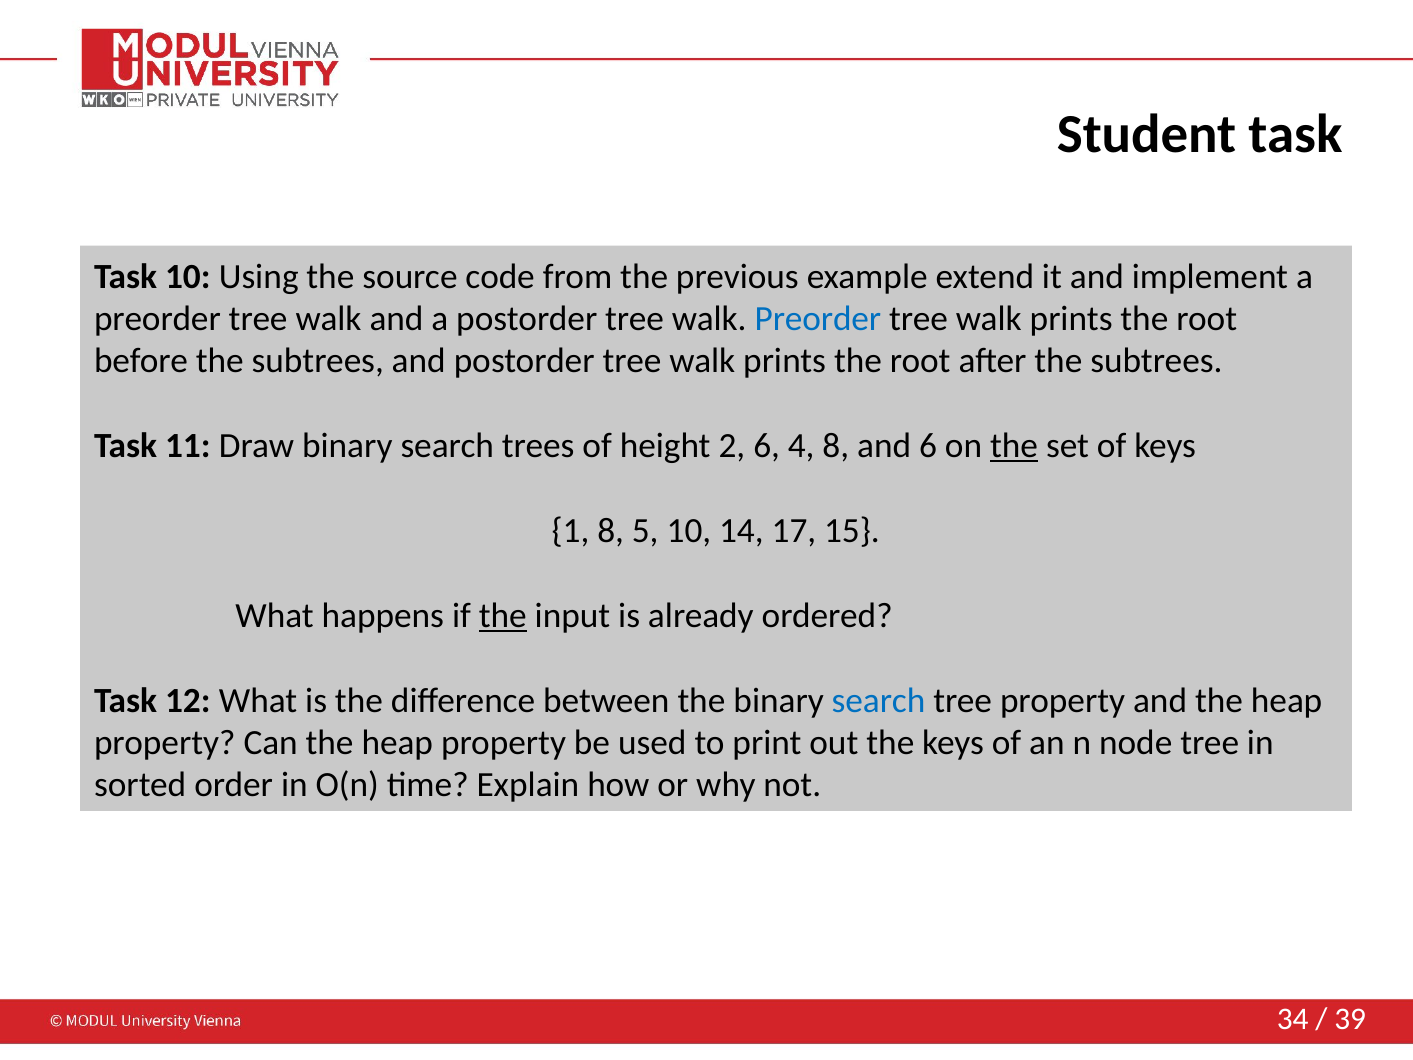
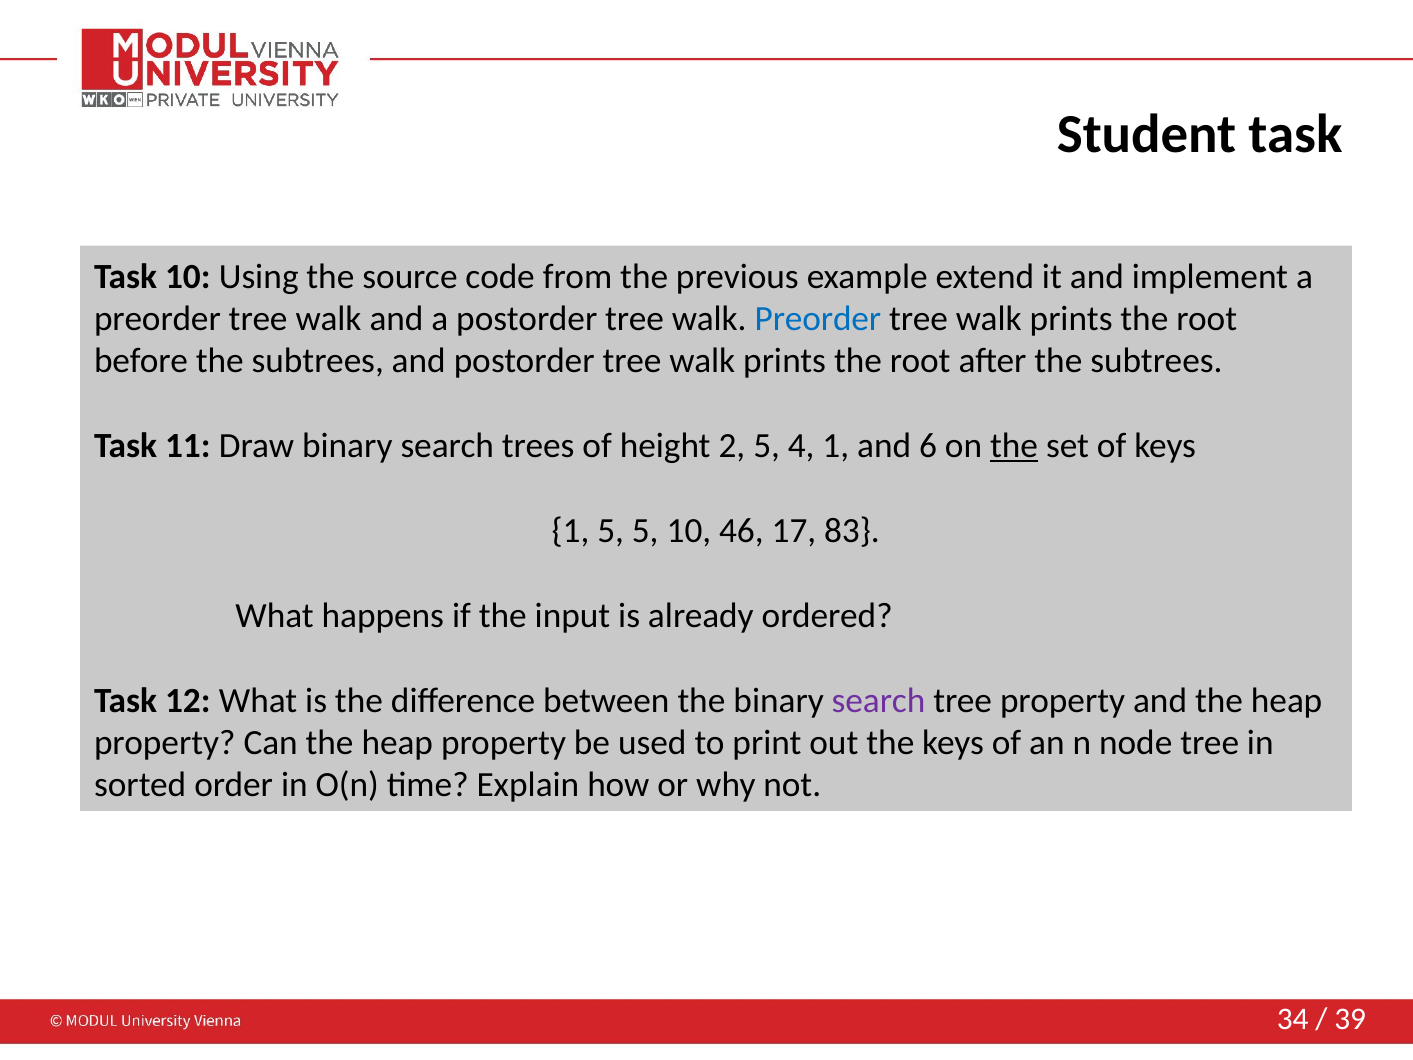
2 6: 6 -> 5
4 8: 8 -> 1
1 8: 8 -> 5
14: 14 -> 46
15: 15 -> 83
the at (503, 615) underline: present -> none
search at (879, 700) colour: blue -> purple
